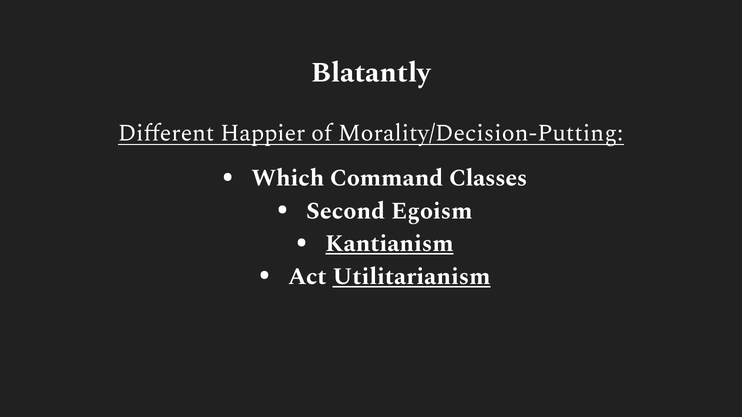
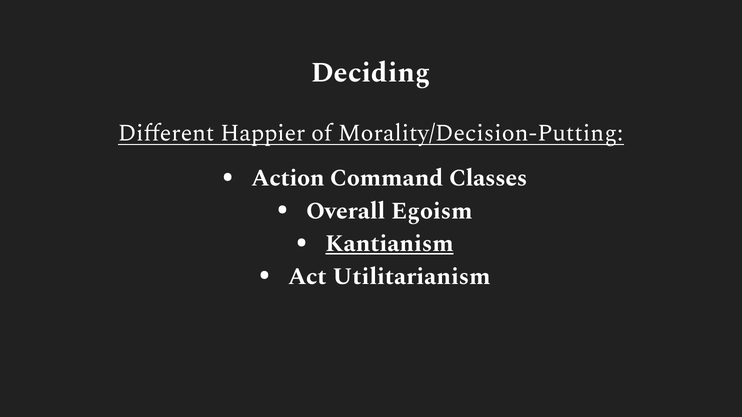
Blatantly: Blatantly -> Deciding
Which: Which -> Action
Second: Second -> Overall
Utilitarianism underline: present -> none
